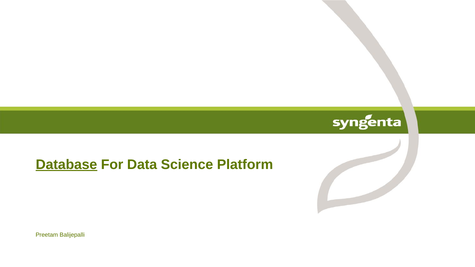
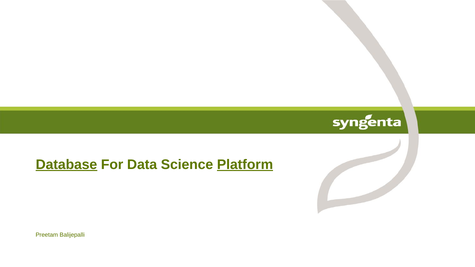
Platform underline: none -> present
